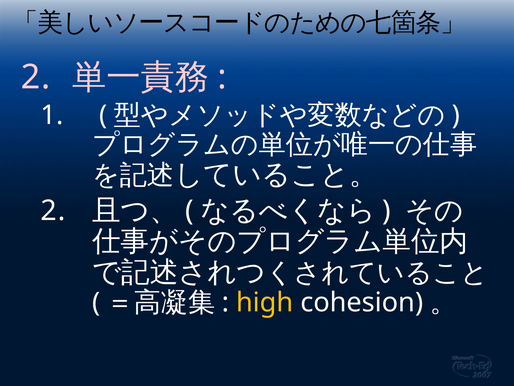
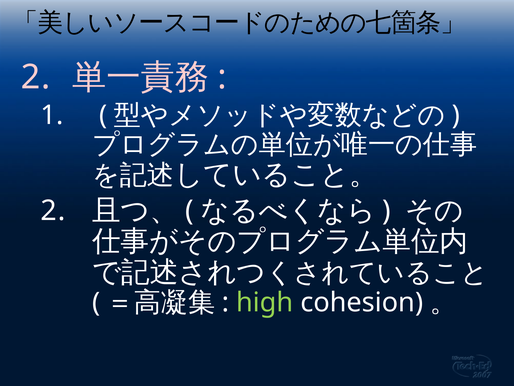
high colour: yellow -> light green
